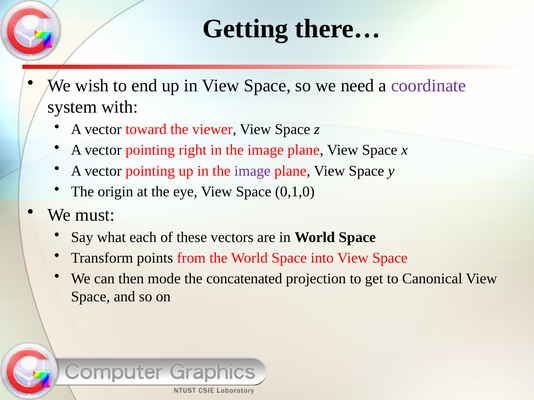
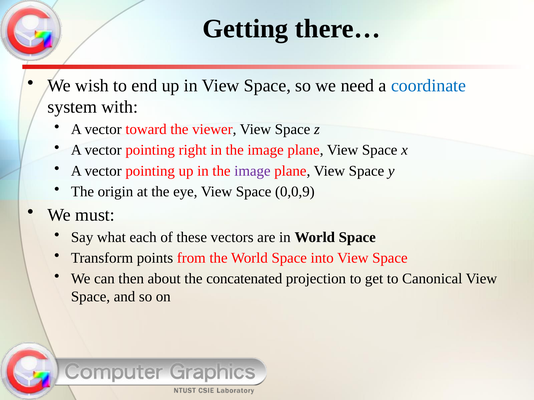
coordinate colour: purple -> blue
0,1,0: 0,1,0 -> 0,0,9
mode: mode -> about
